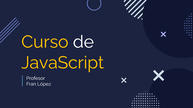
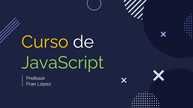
JavaScript colour: yellow -> light green
